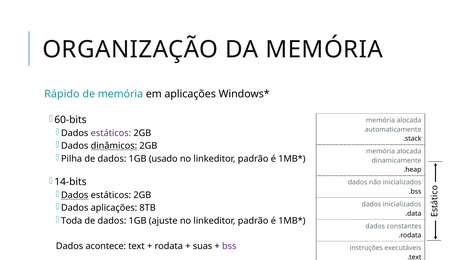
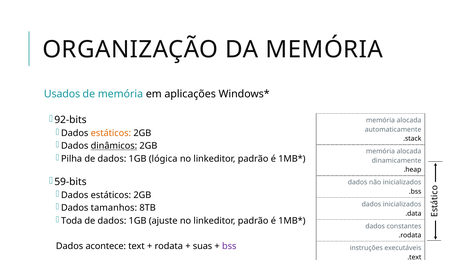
Rápido: Rápido -> Usados
60-bits: 60-bits -> 92-bits
estáticos at (111, 133) colour: purple -> orange
usado: usado -> lógica
14-bits: 14-bits -> 59-bits
Dados at (75, 196) underline: present -> none
Dados aplicações: aplicações -> tamanhos
